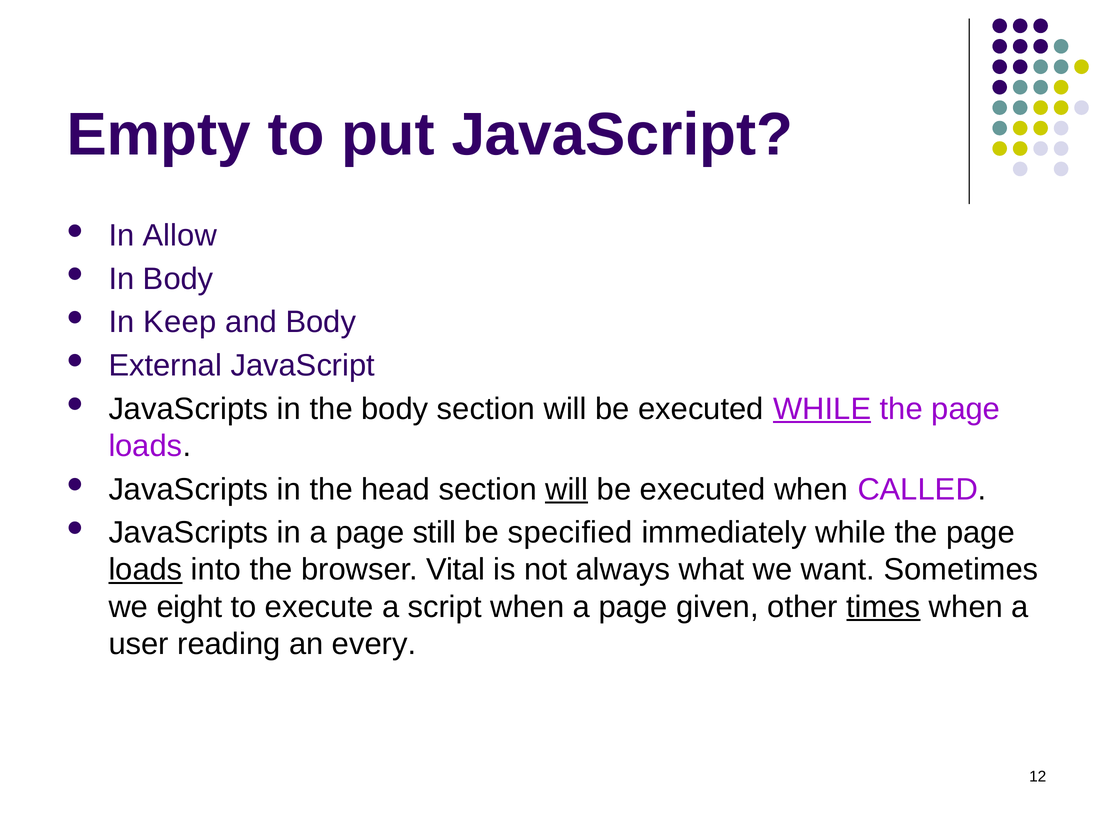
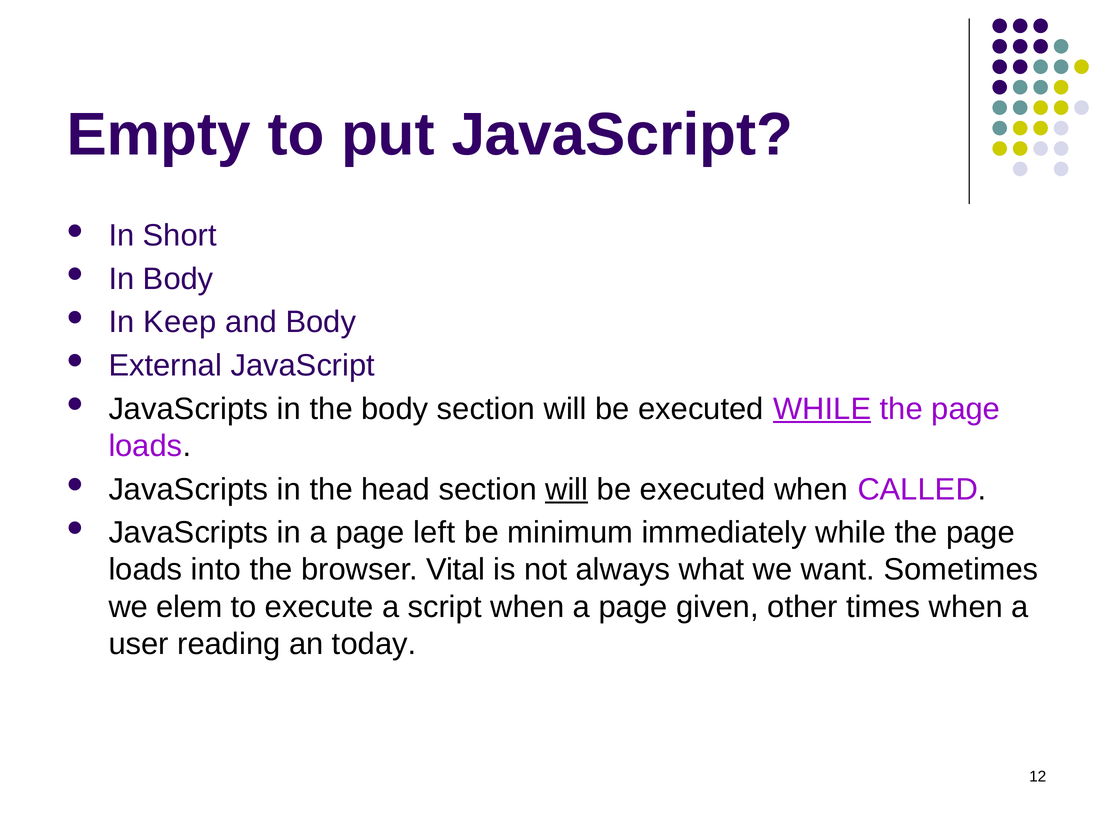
Allow: Allow -> Short
still: still -> left
specified: specified -> minimum
loads at (145, 570) underline: present -> none
eight: eight -> elem
times underline: present -> none
every: every -> today
